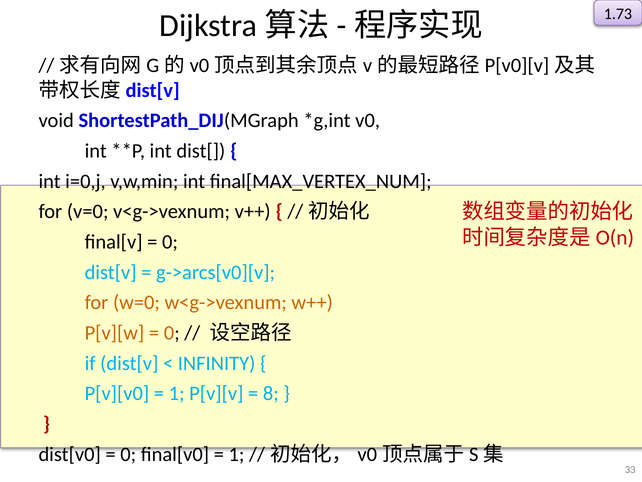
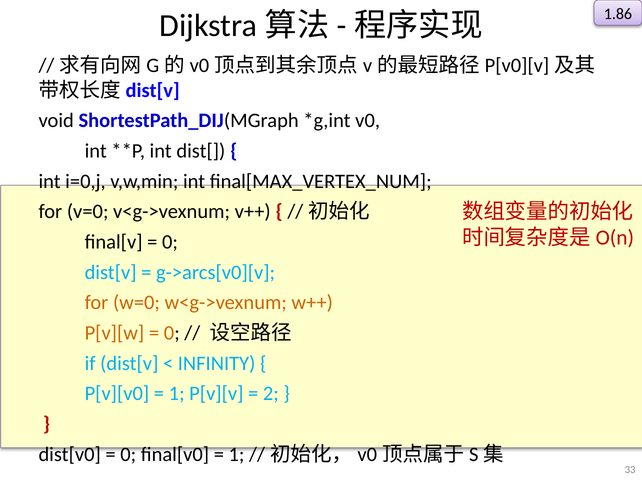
1.73: 1.73 -> 1.86
8: 8 -> 2
